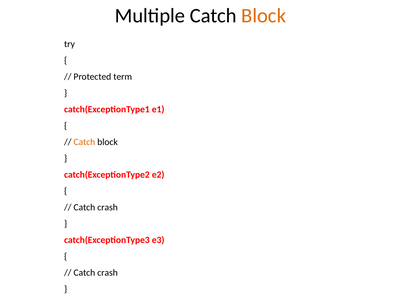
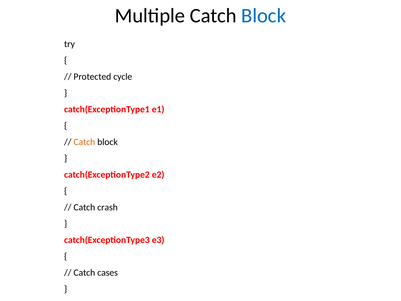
Block at (264, 16) colour: orange -> blue
term: term -> cycle
crash at (108, 272): crash -> cases
